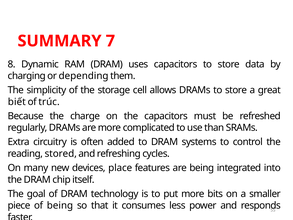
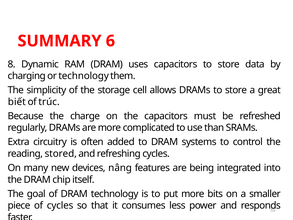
7: 7 -> 6
or depending: depending -> technology
place: place -> nâng
of being: being -> cycles
